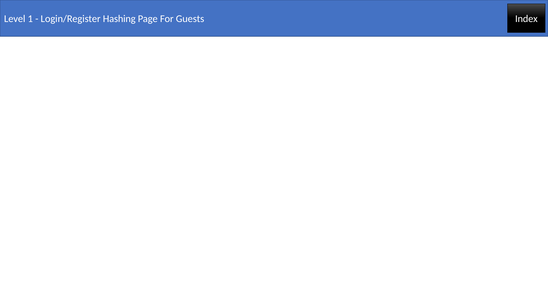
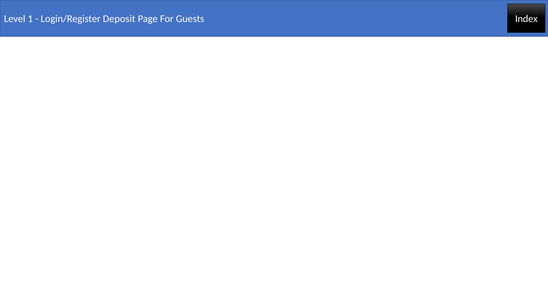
Hashing: Hashing -> Deposit
